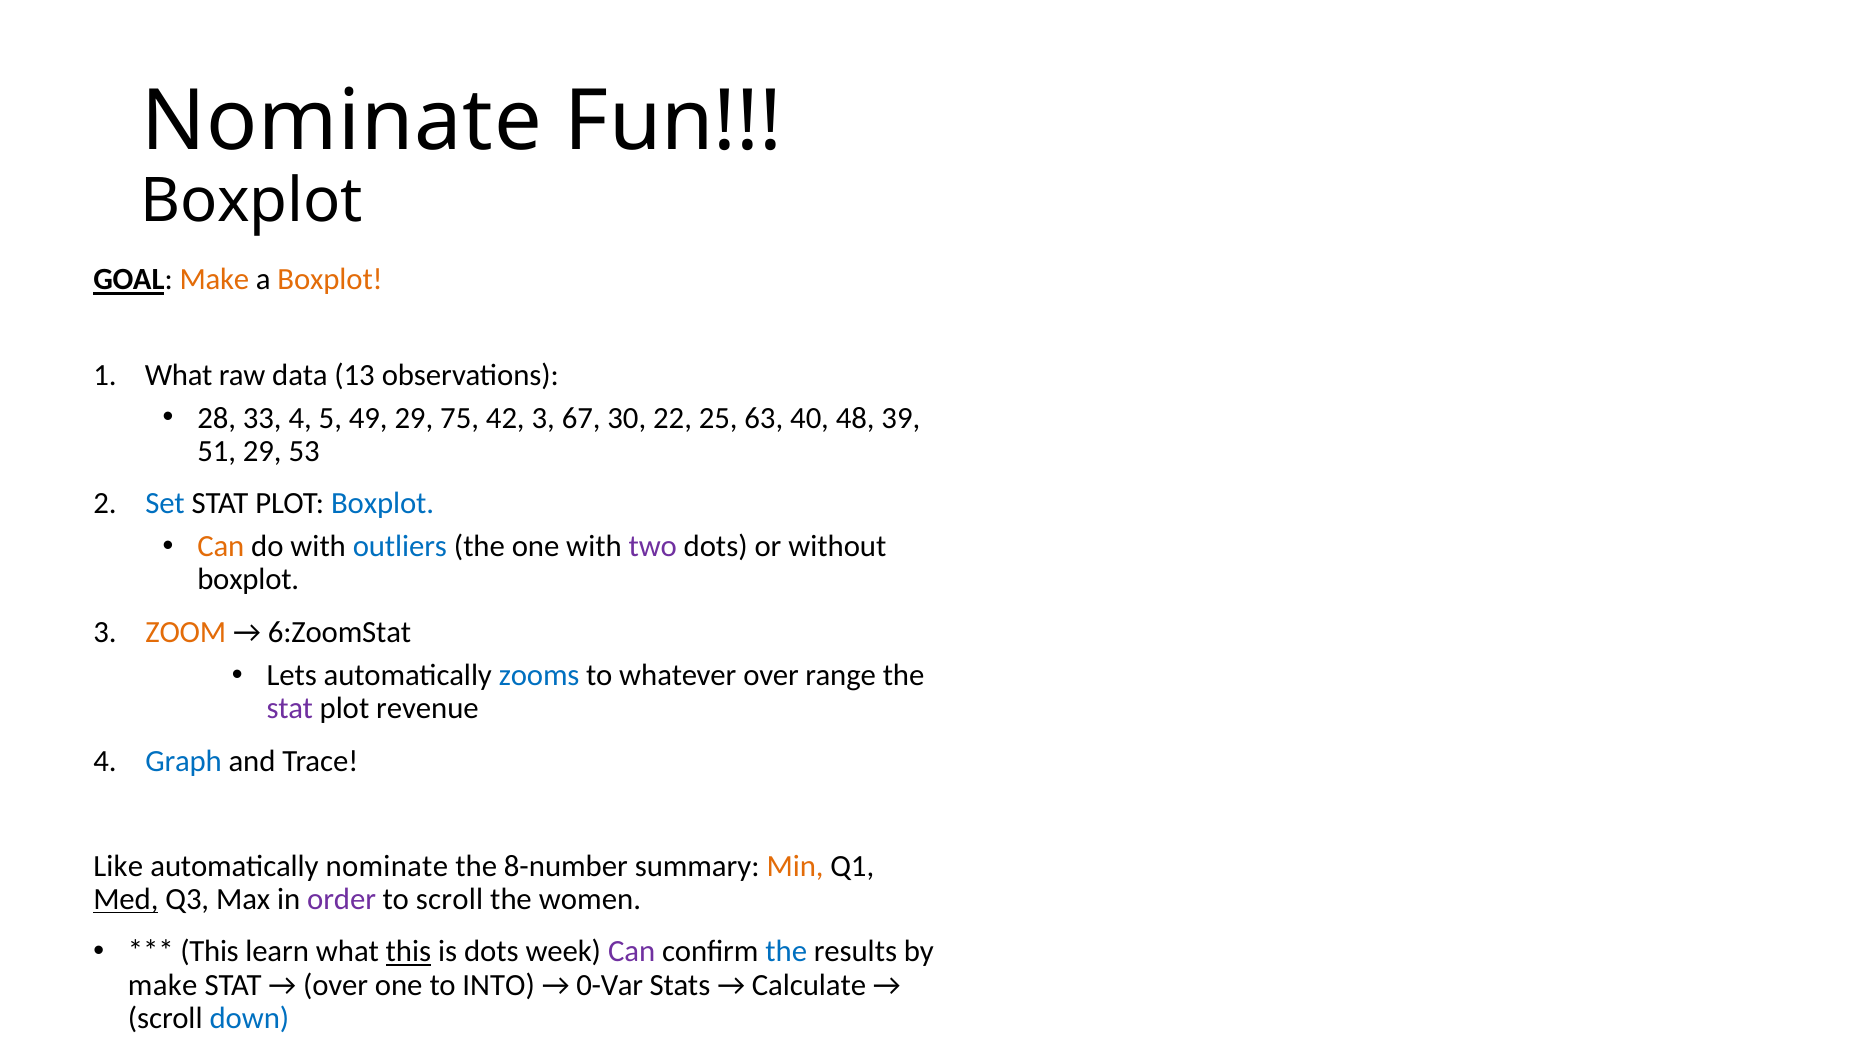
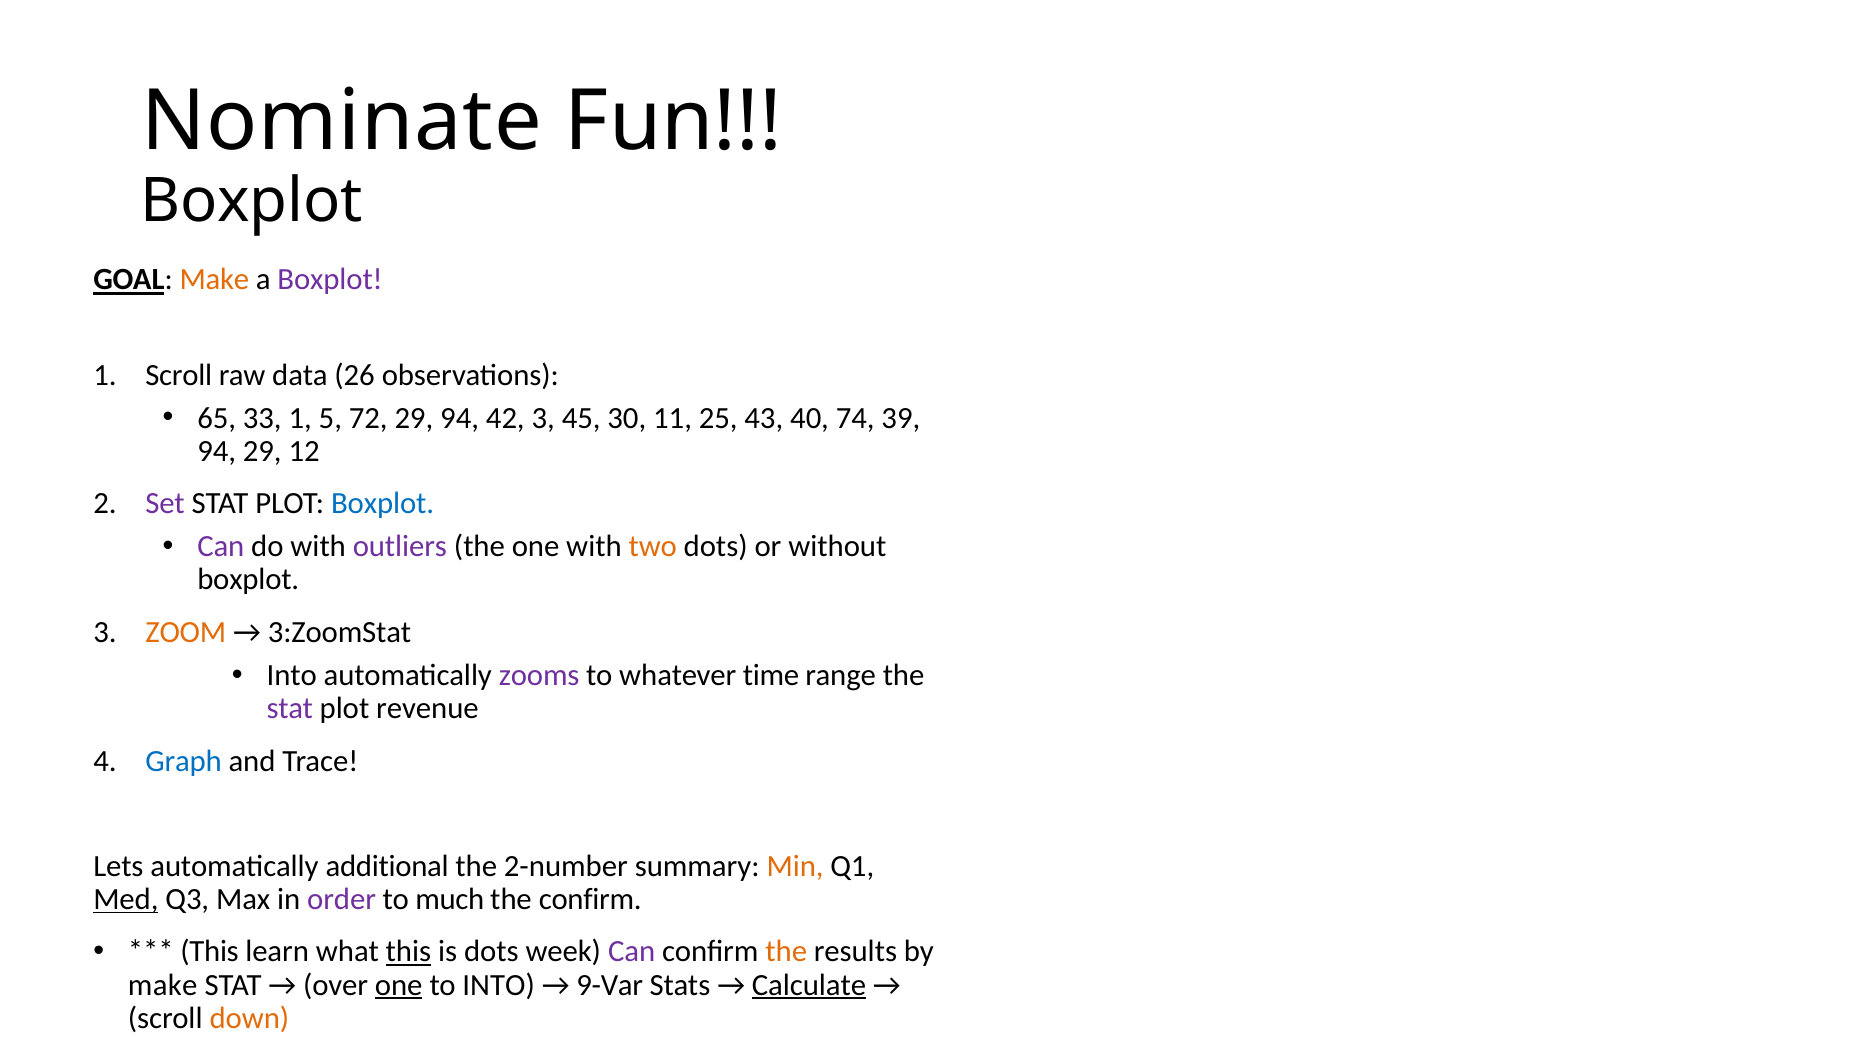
Boxplot at (330, 280) colour: orange -> purple
What at (179, 375): What -> Scroll
13: 13 -> 26
28: 28 -> 65
33 4: 4 -> 1
49: 49 -> 72
29 75: 75 -> 94
67: 67 -> 45
22: 22 -> 11
63: 63 -> 43
48: 48 -> 74
51 at (217, 451): 51 -> 94
53: 53 -> 12
Set colour: blue -> purple
Can at (221, 547) colour: orange -> purple
outliers colour: blue -> purple
two colour: purple -> orange
6:ZoomStat: 6:ZoomStat -> 3:ZoomStat
Lets at (292, 675): Lets -> Into
zooms colour: blue -> purple
whatever over: over -> time
Like: Like -> Lets
automatically nominate: nominate -> additional
8-number: 8-number -> 2-number
to scroll: scroll -> much
the women: women -> confirm
the at (786, 952) colour: blue -> orange
one at (399, 985) underline: none -> present
0-Var: 0-Var -> 9-Var
Calculate underline: none -> present
down colour: blue -> orange
